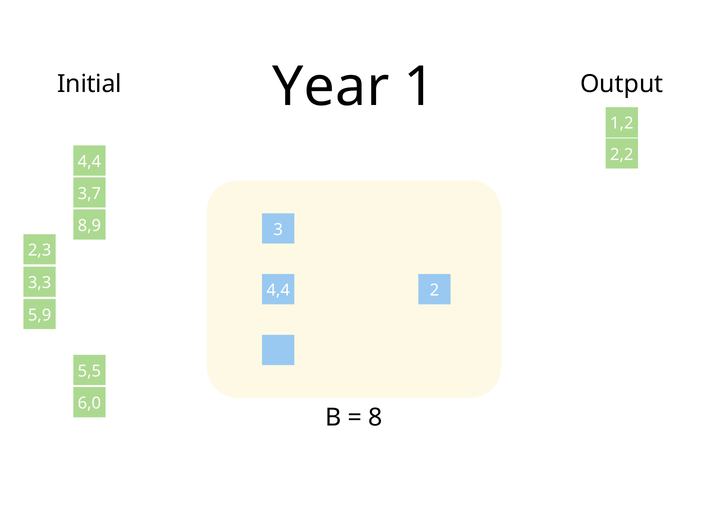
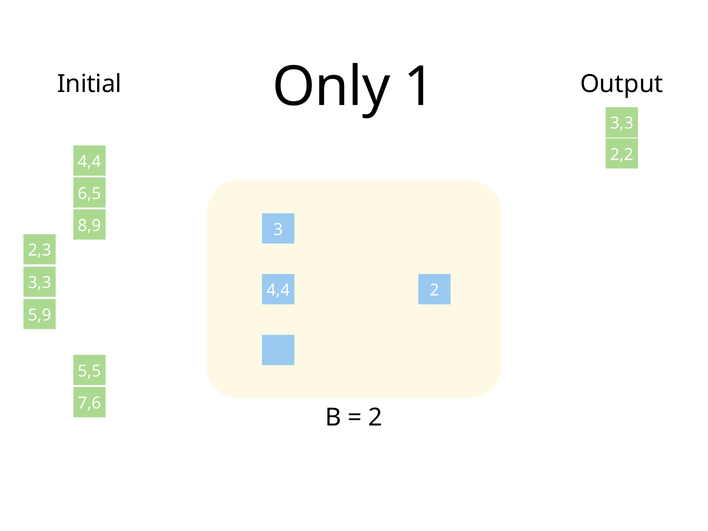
Year: Year -> Only
1,2 at (622, 123): 1,2 -> 3,3
3,7: 3,7 -> 6,5
6,0: 6,0 -> 7,6
8 at (376, 417): 8 -> 2
